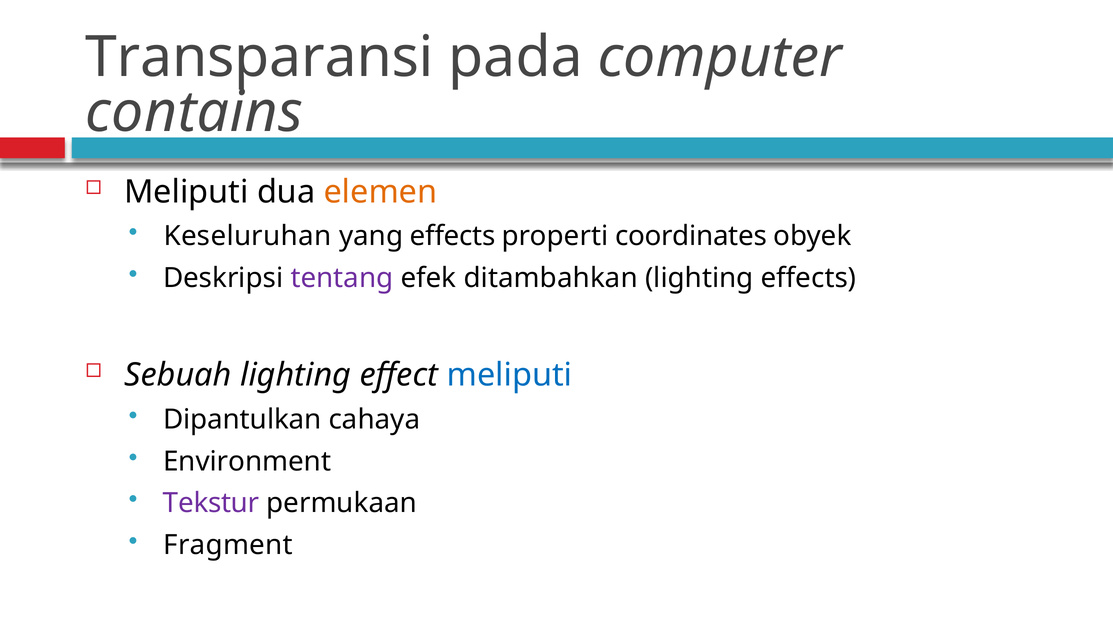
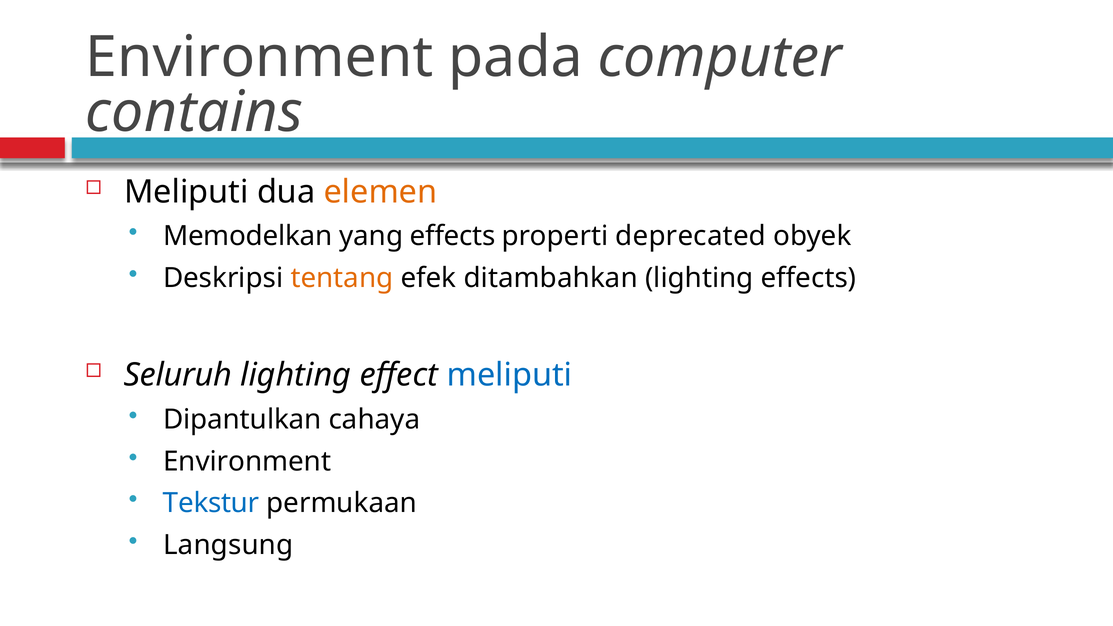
Transparansi at (259, 58): Transparansi -> Environment
Keseluruhan: Keseluruhan -> Memodelkan
coordinates: coordinates -> deprecated
tentang colour: purple -> orange
Sebuah: Sebuah -> Seluruh
Tekstur colour: purple -> blue
Fragment: Fragment -> Langsung
